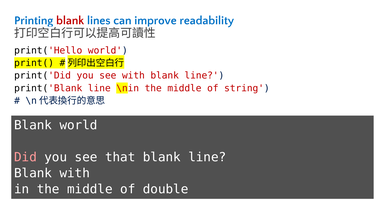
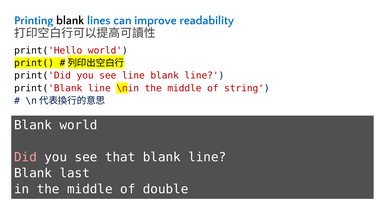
blank at (70, 20) colour: red -> black
see with: with -> line
Blank with: with -> last
